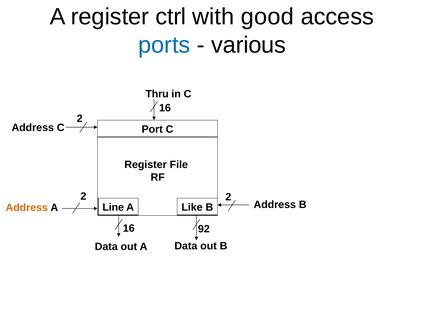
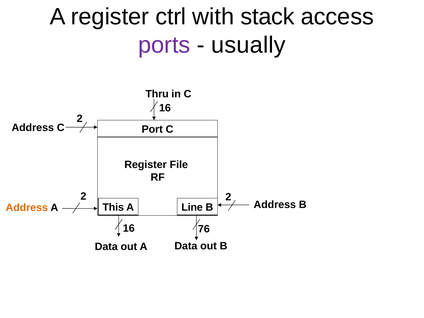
good: good -> stack
ports colour: blue -> purple
various: various -> usually
Line: Line -> This
Like: Like -> Line
92: 92 -> 76
